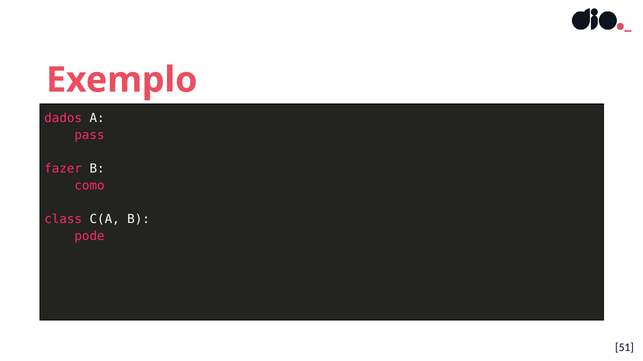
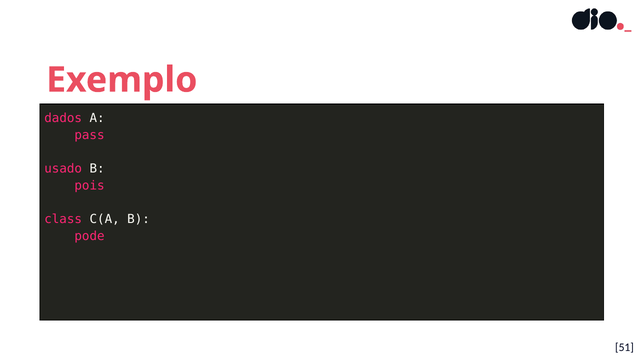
fazer: fazer -> usado
como: como -> pois
